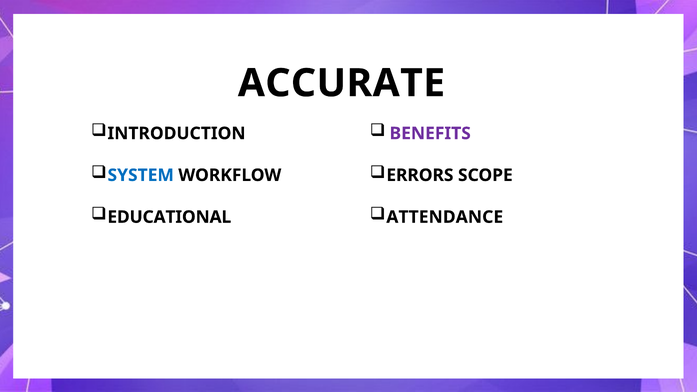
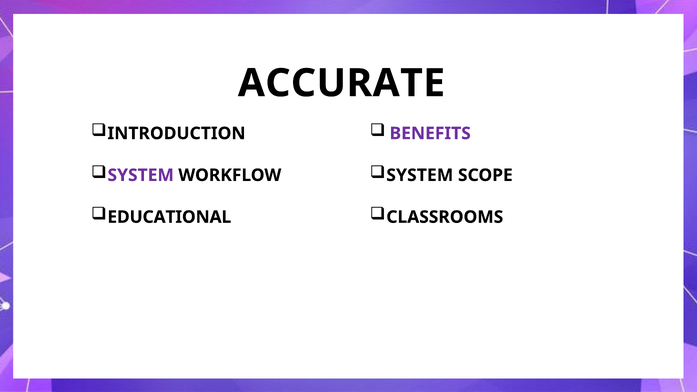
SYSTEM at (141, 175) colour: blue -> purple
ERRORS at (420, 175): ERRORS -> SYSTEM
ATTENDANCE: ATTENDANCE -> CLASSROOMS
